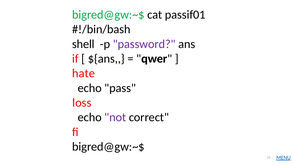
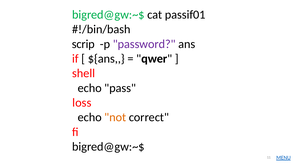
shell: shell -> scrip
hate: hate -> shell
not colour: purple -> orange
